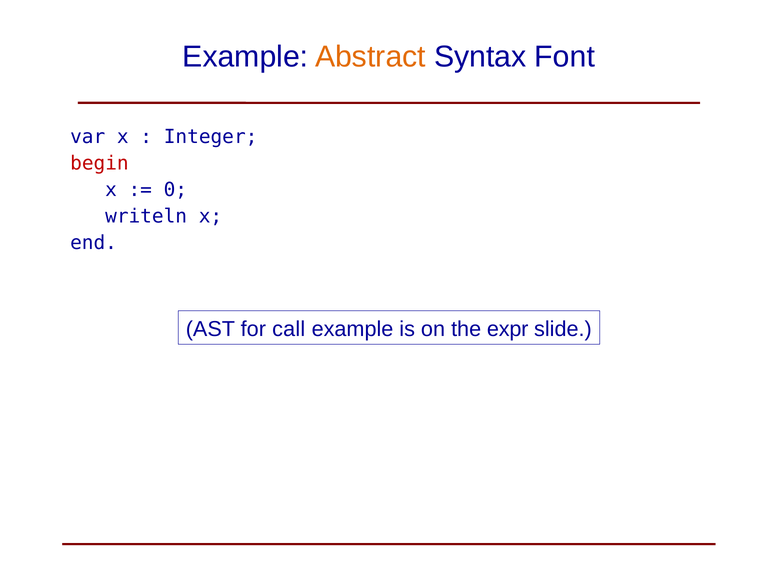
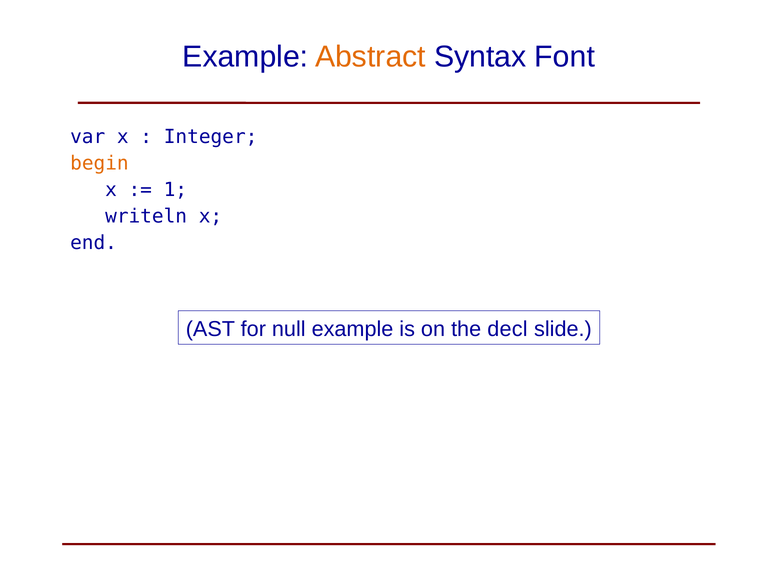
begin colour: red -> orange
0: 0 -> 1
call: call -> null
expr: expr -> decl
